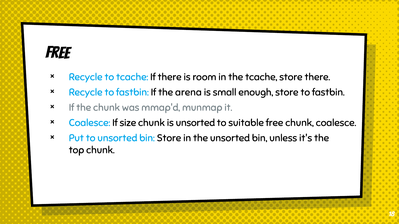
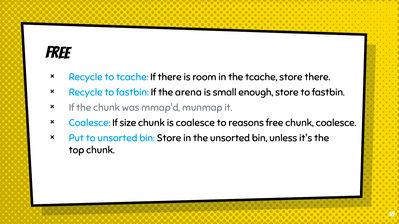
is unsorted: unsorted -> coalesce
suitable: suitable -> reasons
